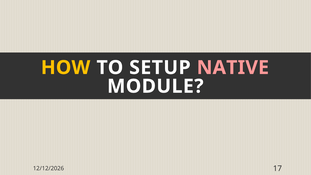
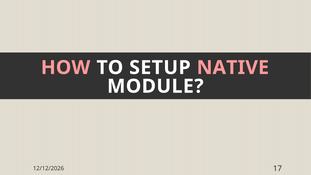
HOW colour: yellow -> pink
